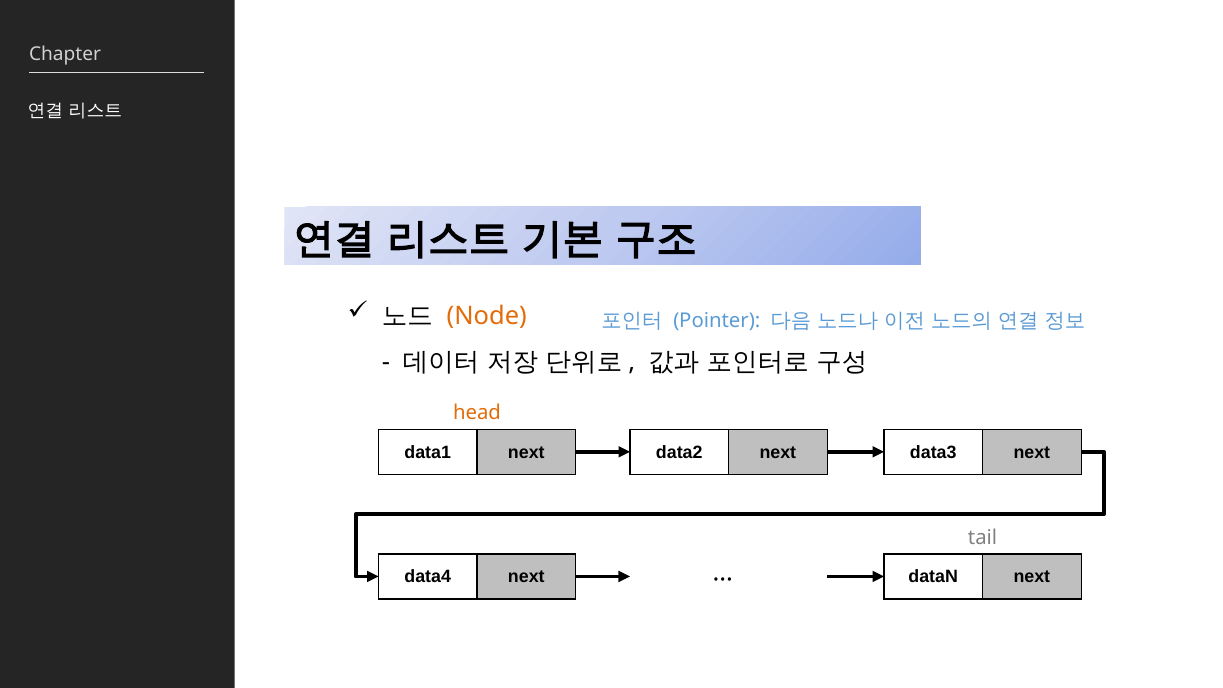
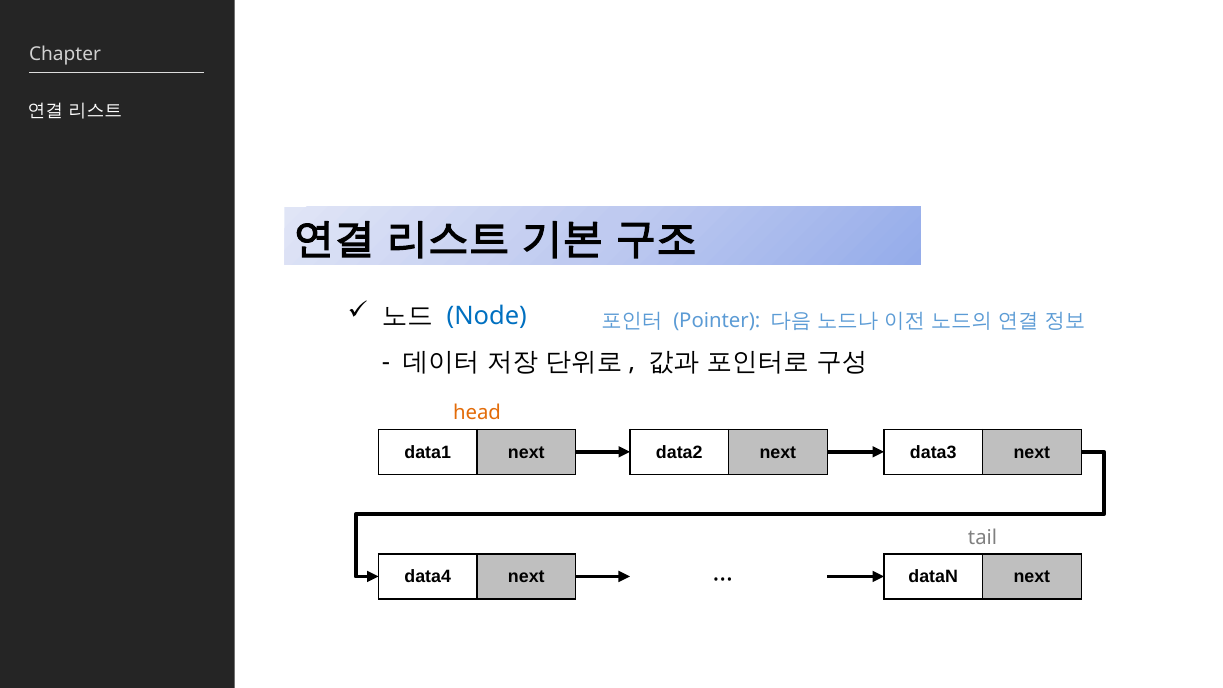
Node colour: orange -> blue
